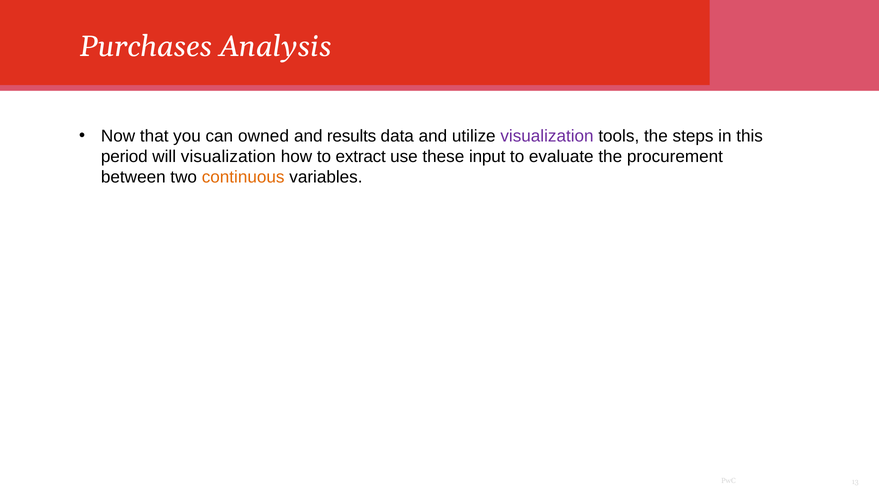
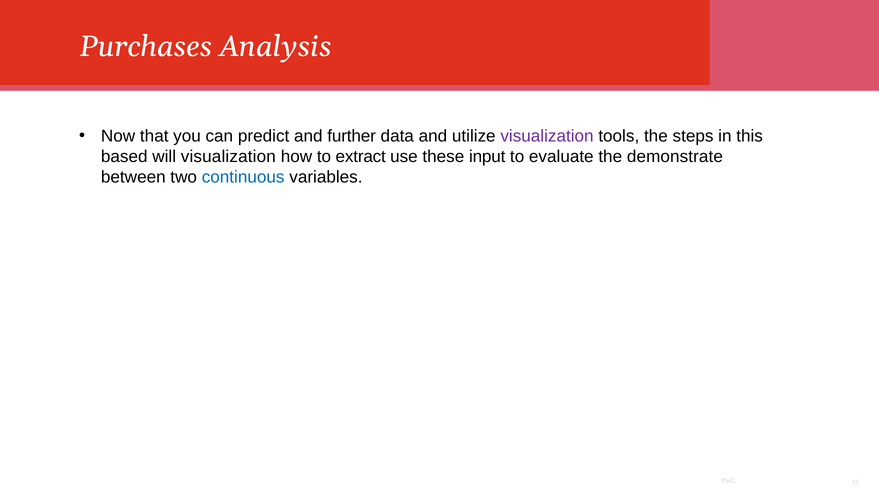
owned: owned -> predict
results: results -> further
period: period -> based
procurement: procurement -> demonstrate
continuous colour: orange -> blue
